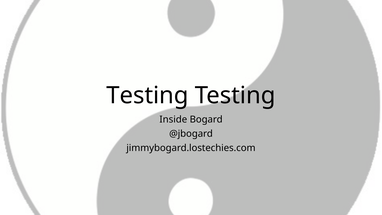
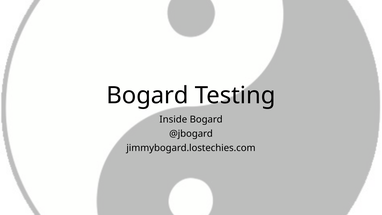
Testing at (148, 95): Testing -> Bogard
